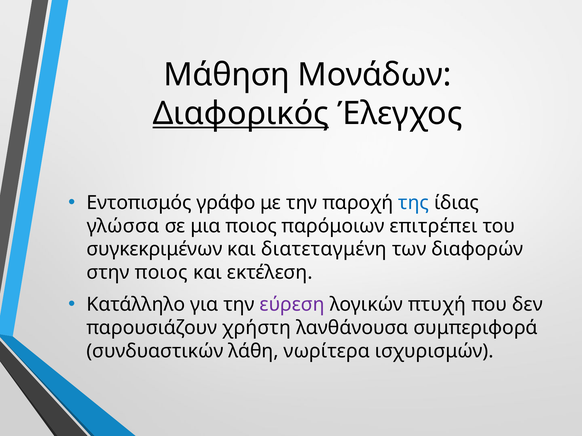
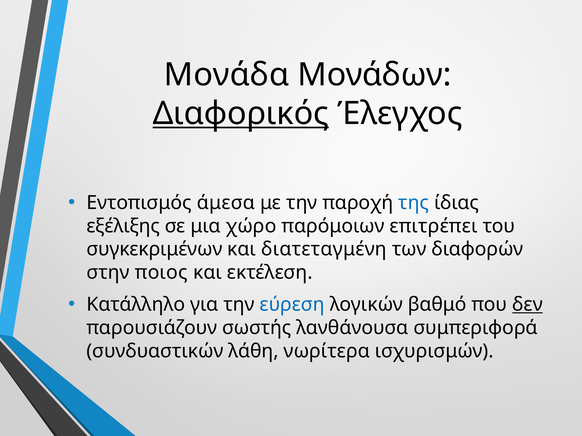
Μάθηση: Μάθηση -> Μονάδα
γράφο: γράφο -> άμεσα
γλώσσα: γλώσσα -> εξέλιξης
μια ποιος: ποιος -> χώρο
εύρεση colour: purple -> blue
πτυχή: πτυχή -> βαθμό
δεν underline: none -> present
χρήστη: χρήστη -> σωστής
